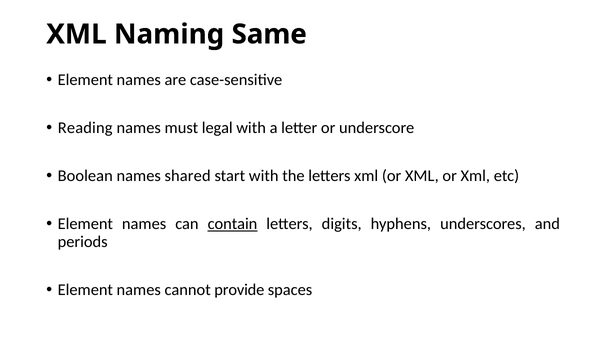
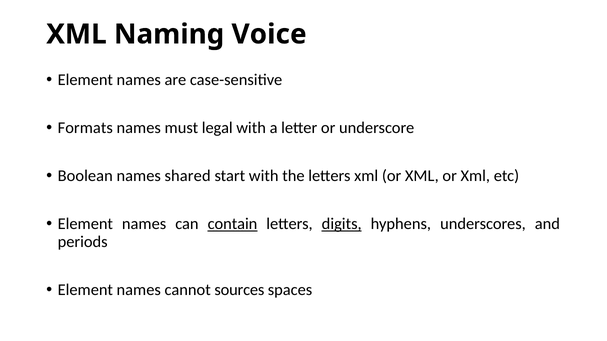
Same: Same -> Voice
Reading: Reading -> Formats
digits underline: none -> present
provide: provide -> sources
